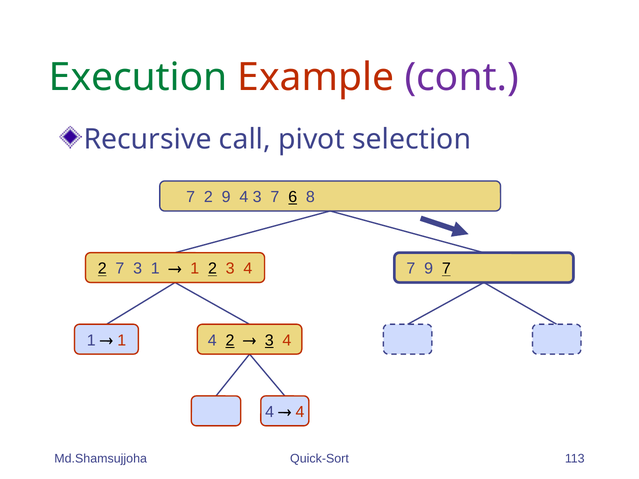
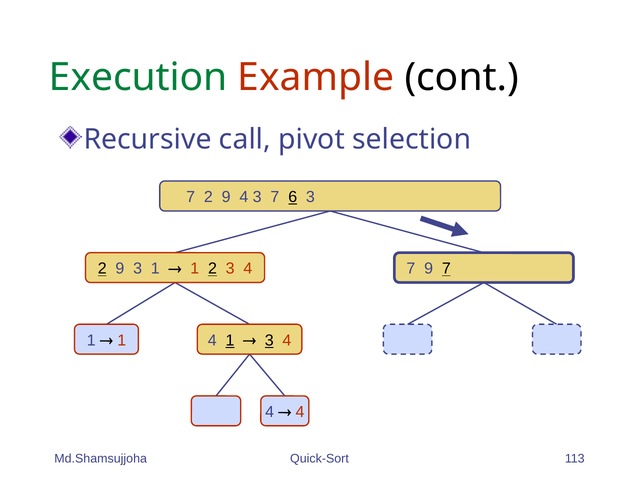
cont colour: purple -> black
7 6 8: 8 -> 3
7 at (120, 269): 7 -> 9
1 4 2: 2 -> 1
